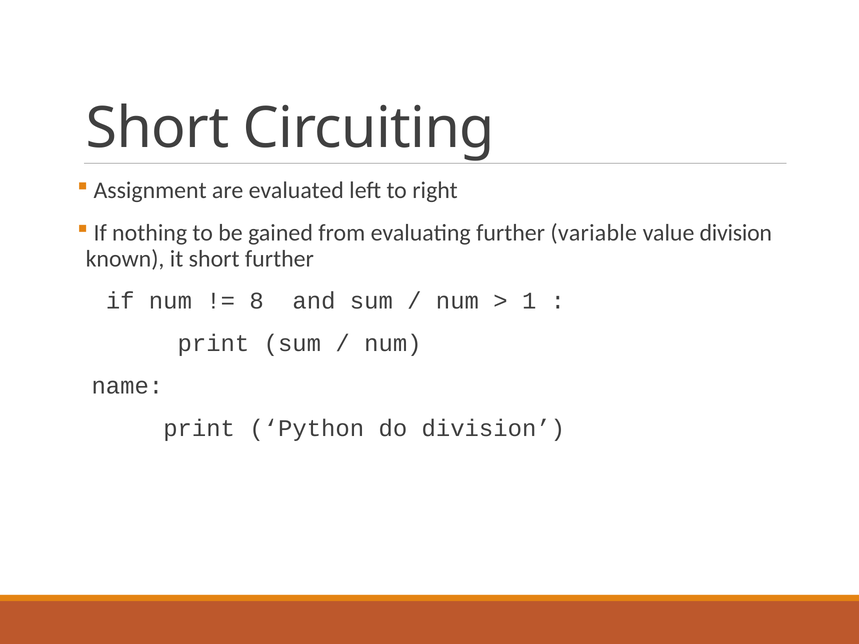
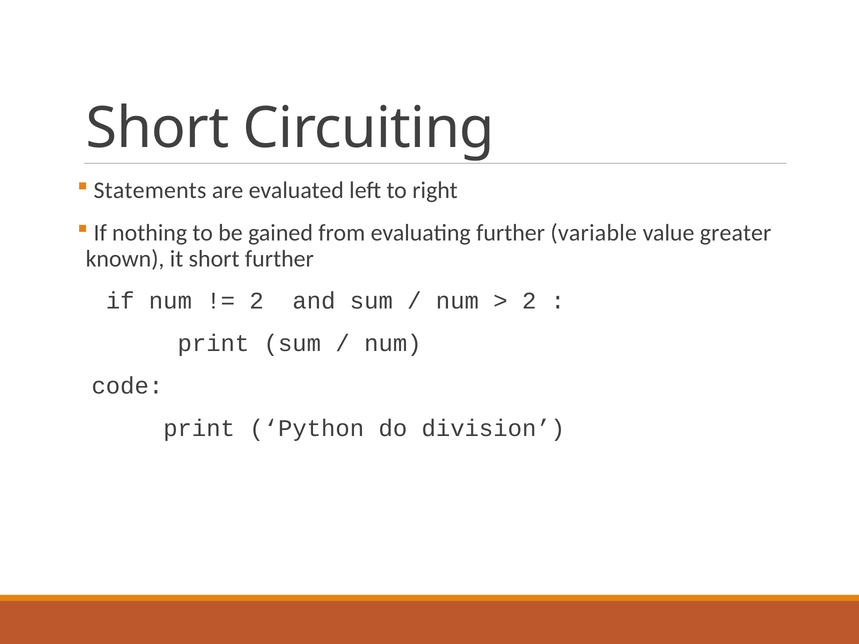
Assignment: Assignment -> Statements
value division: division -> greater
8 at (257, 301): 8 -> 2
1 at (529, 301): 1 -> 2
name: name -> code
